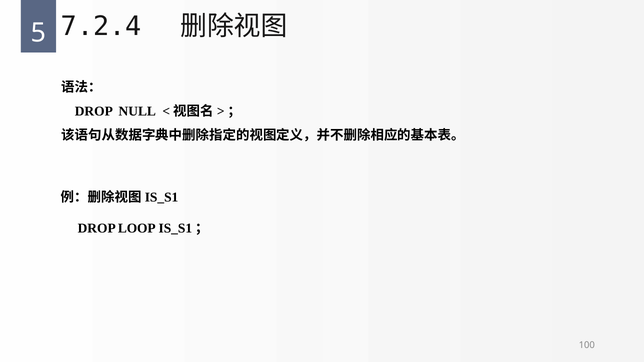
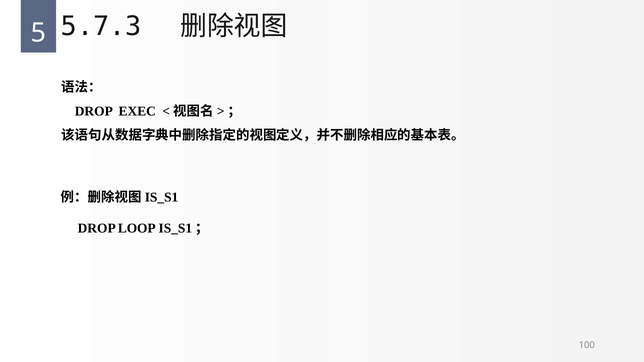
7.2.4: 7.2.4 -> 5.7.3
NULL: NULL -> EXEC
